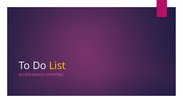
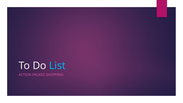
List colour: yellow -> light blue
